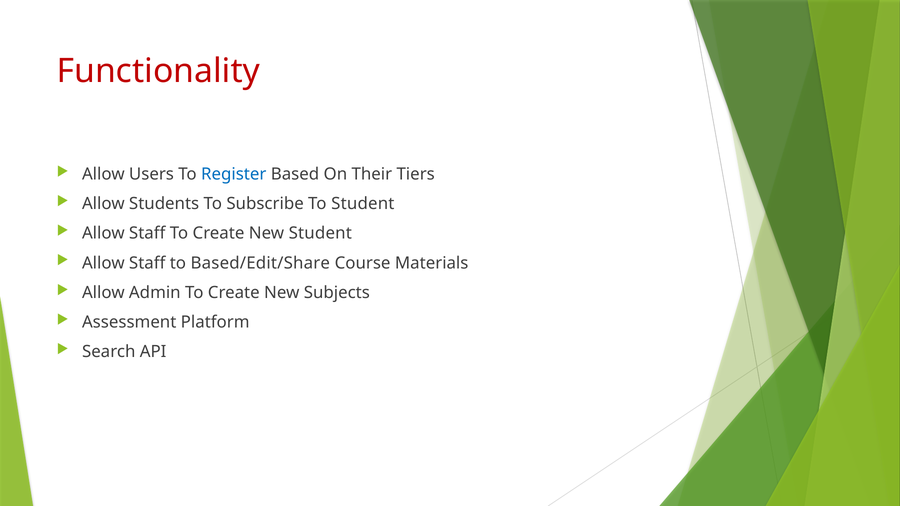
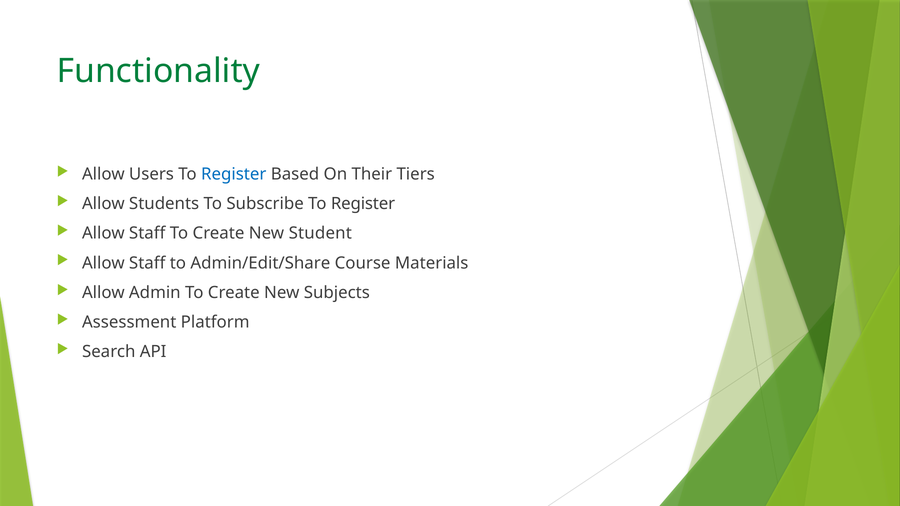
Functionality colour: red -> green
Subscribe To Student: Student -> Register
Based/Edit/Share: Based/Edit/Share -> Admin/Edit/Share
